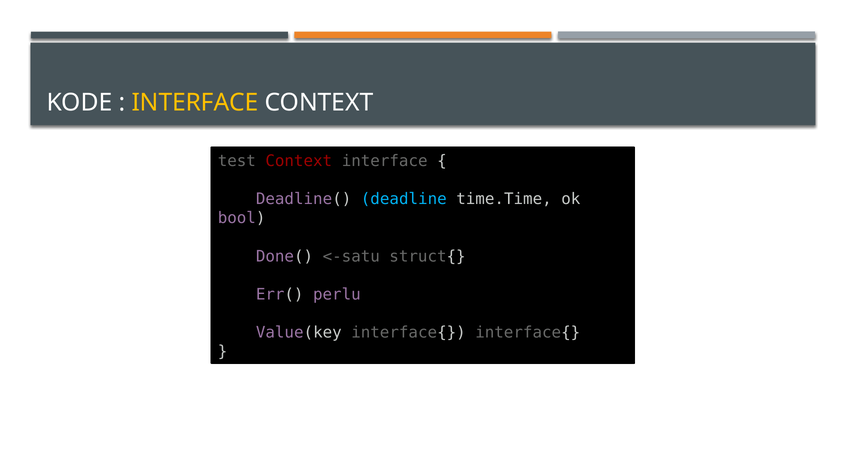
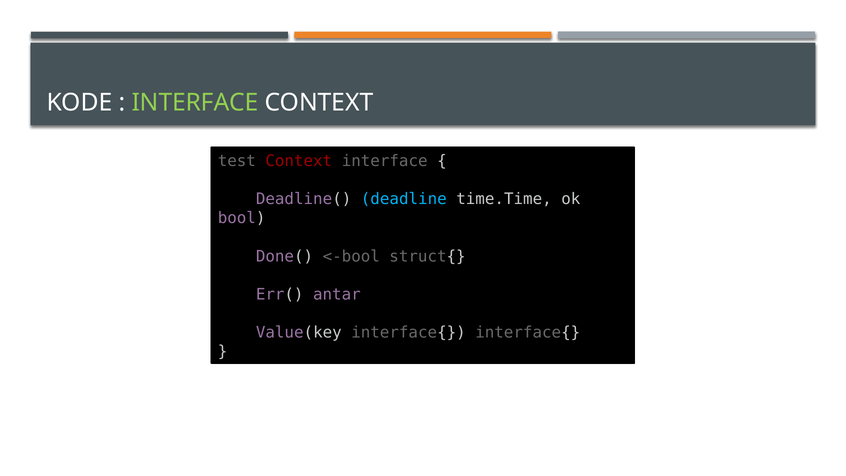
INTERFACE at (195, 103) colour: yellow -> light green
<-satu: <-satu -> <-bool
perlu: perlu -> antar
